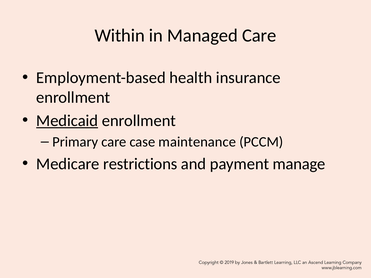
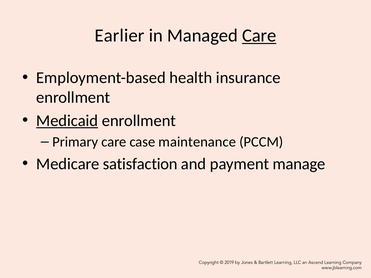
Within: Within -> Earlier
Care at (259, 36) underline: none -> present
restrictions: restrictions -> satisfaction
